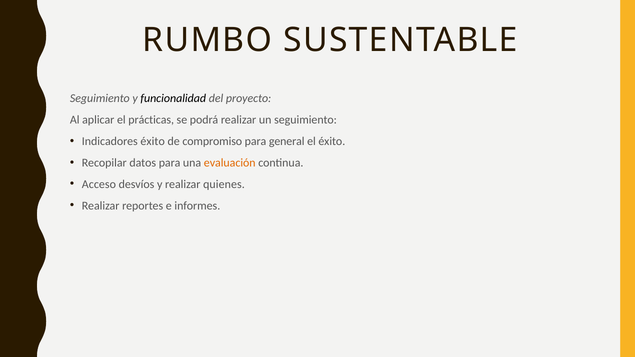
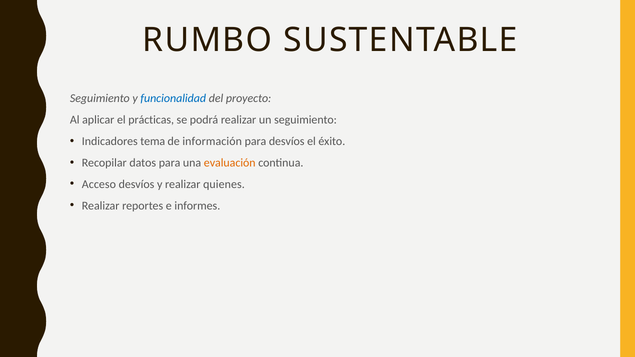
funcionalidad colour: black -> blue
Indicadores éxito: éxito -> tema
compromiso: compromiso -> información
para general: general -> desvíos
